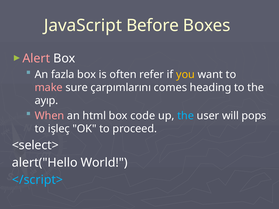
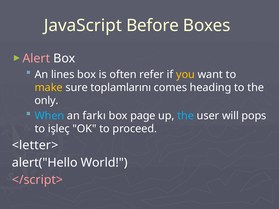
fazla: fazla -> lines
make colour: pink -> yellow
çarpımlarını: çarpımlarını -> toplamlarını
ayıp: ayıp -> only
When colour: pink -> light blue
html: html -> farkı
code: code -> page
<select>: <select> -> <letter>
</script> colour: light blue -> pink
